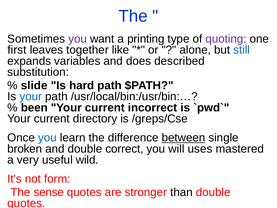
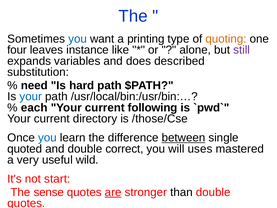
you at (78, 39) colour: purple -> blue
quoting colour: purple -> orange
first: first -> four
together: together -> instance
still colour: blue -> purple
slide: slide -> need
been: been -> each
incorrect: incorrect -> following
/greps/Cse: /greps/Cse -> /those/Cse
broken: broken -> quoted
form: form -> start
are underline: none -> present
